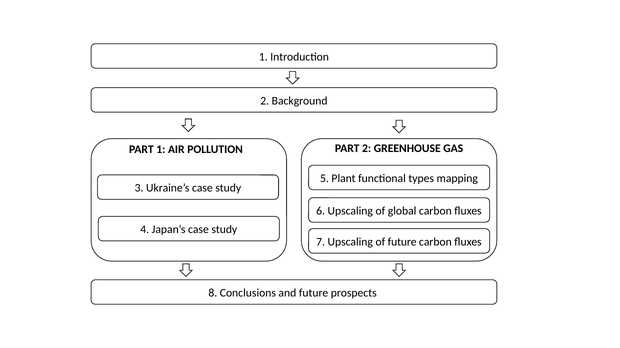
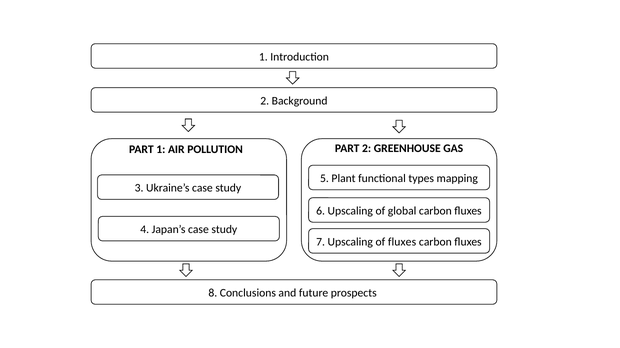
of future: future -> fluxes
